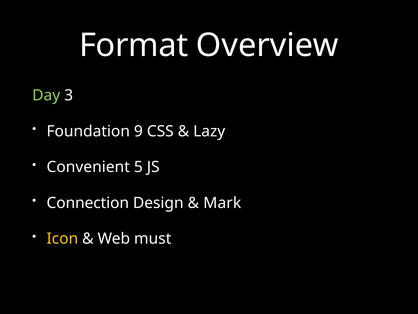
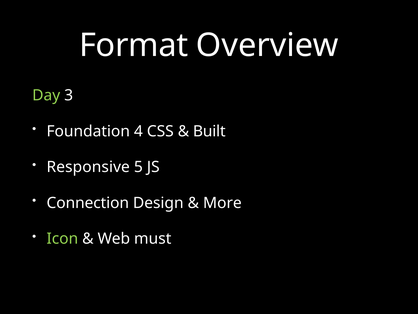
9: 9 -> 4
Lazy: Lazy -> Built
Convenient: Convenient -> Responsive
Mark: Mark -> More
Icon colour: yellow -> light green
